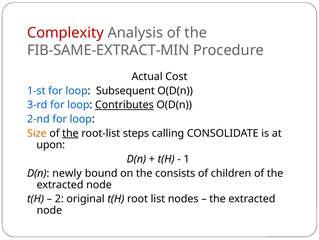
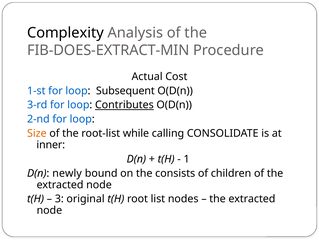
Complexity colour: red -> black
FIB-SAME-EXTRACT-MIN: FIB-SAME-EXTRACT-MIN -> FIB-DOES-EXTRACT-MIN
the at (70, 133) underline: present -> none
steps: steps -> while
upon: upon -> inner
2: 2 -> 3
